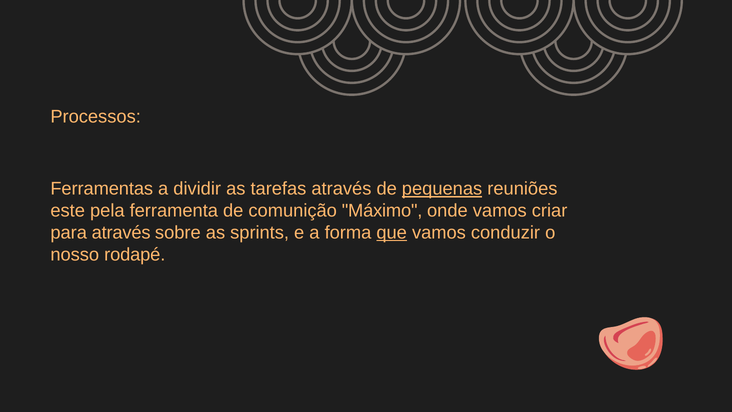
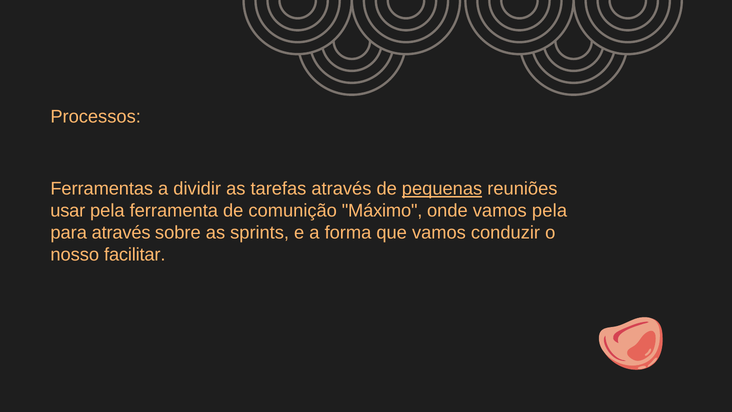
este: este -> usar
vamos criar: criar -> pela
que underline: present -> none
rodapé: rodapé -> facilitar
